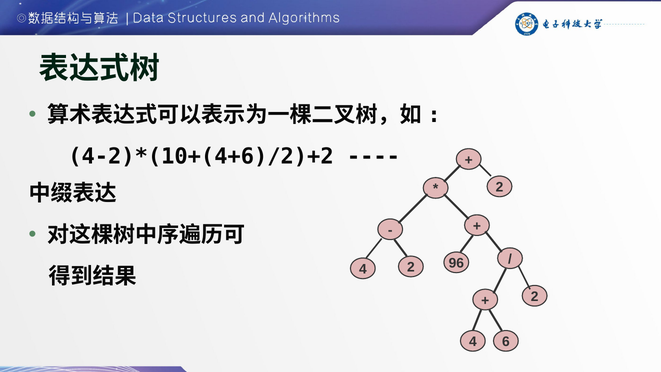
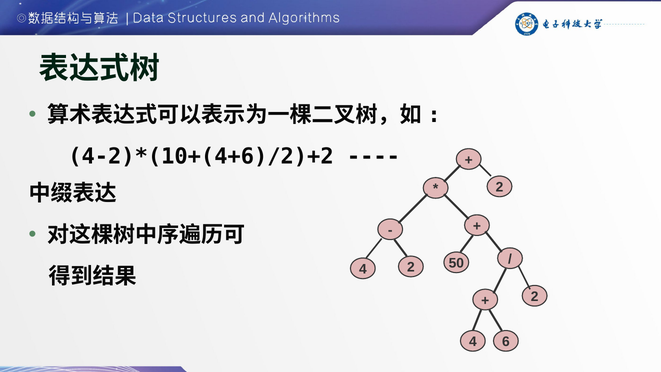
96: 96 -> 50
